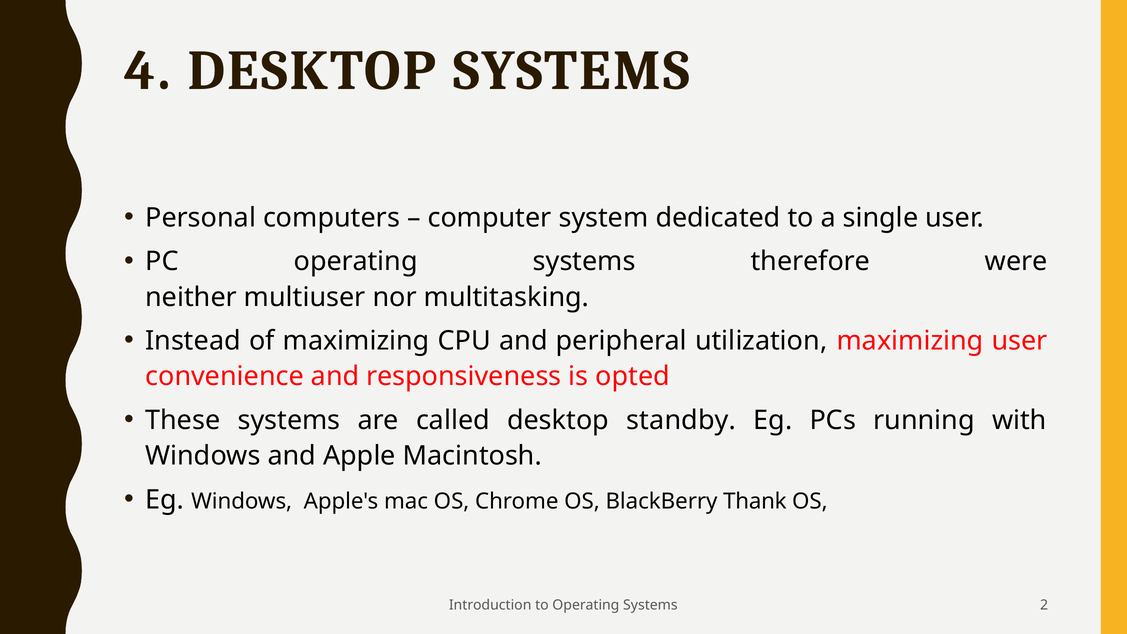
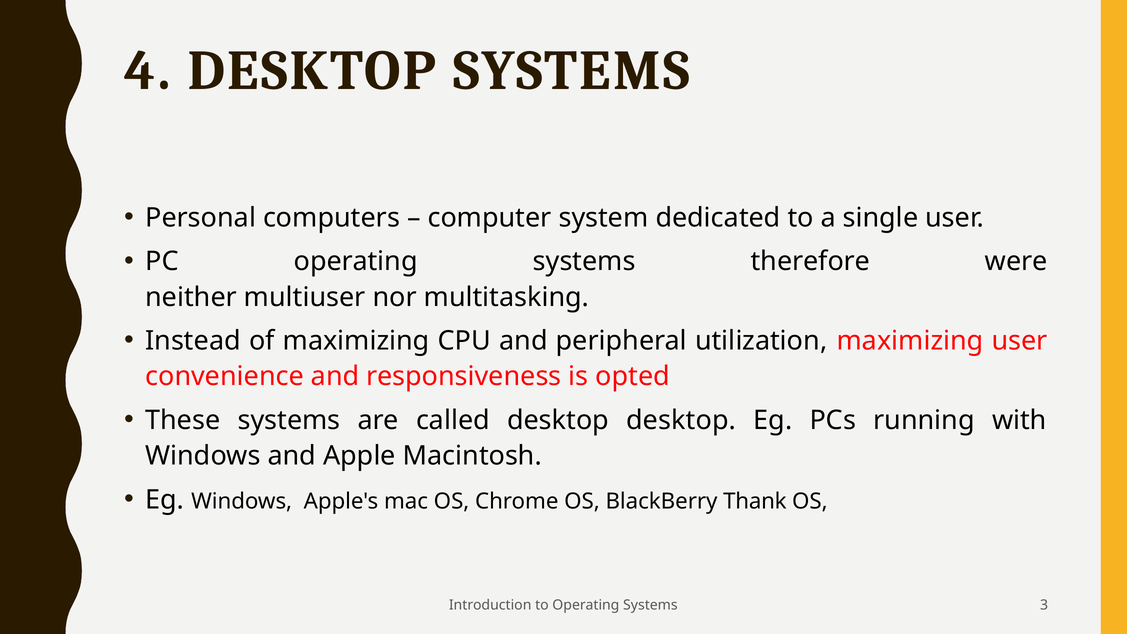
desktop standby: standby -> desktop
2: 2 -> 3
